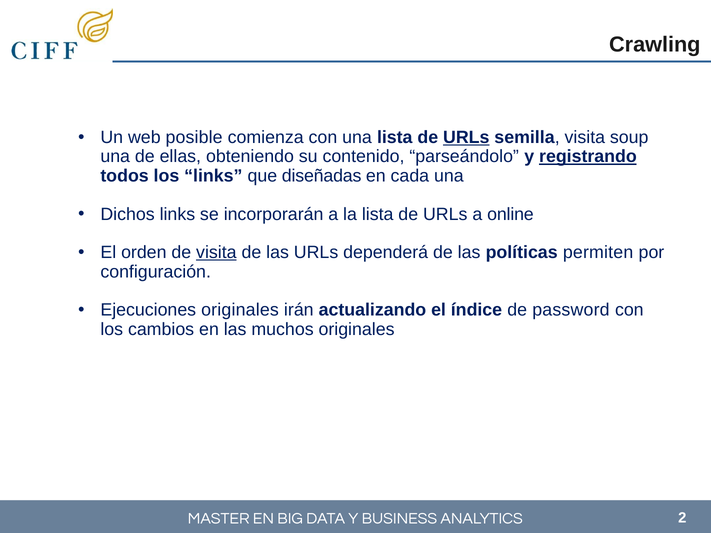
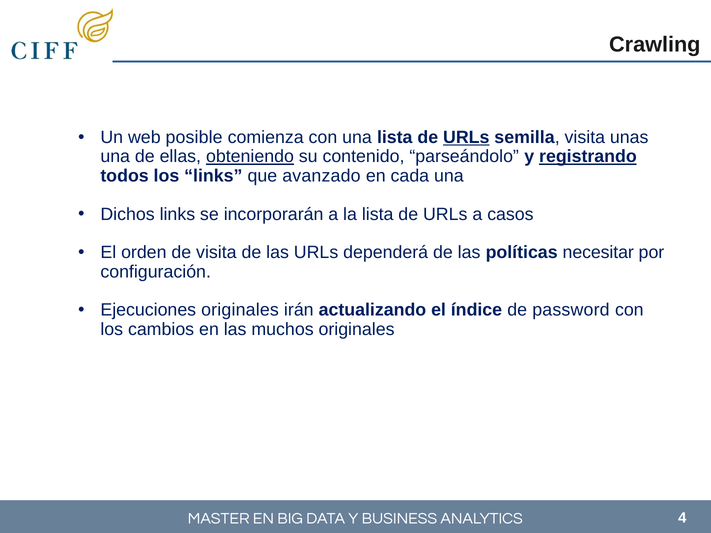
soup: soup -> unas
obteniendo underline: none -> present
diseñadas: diseñadas -> avanzado
online: online -> casos
visita at (216, 253) underline: present -> none
permiten: permiten -> necesitar
2: 2 -> 4
